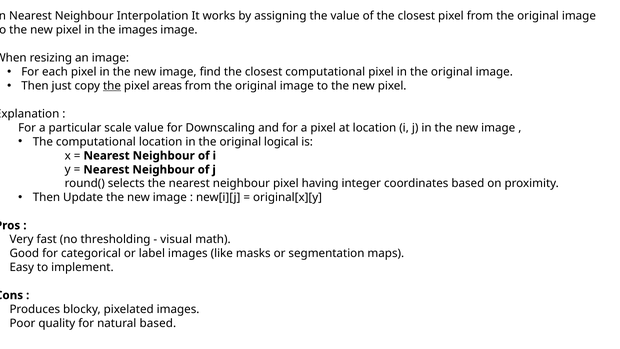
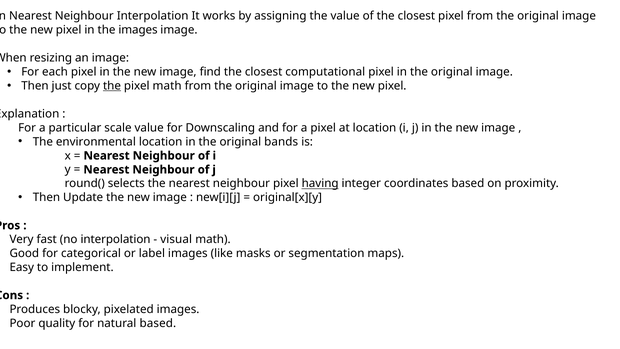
pixel areas: areas -> math
The computational: computational -> environmental
logical: logical -> bands
having underline: none -> present
no thresholding: thresholding -> interpolation
